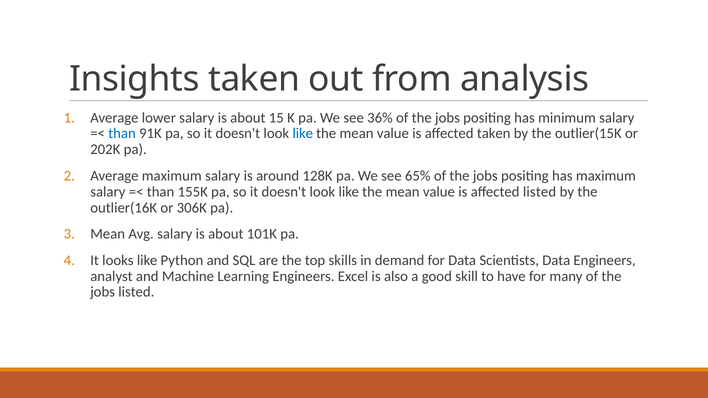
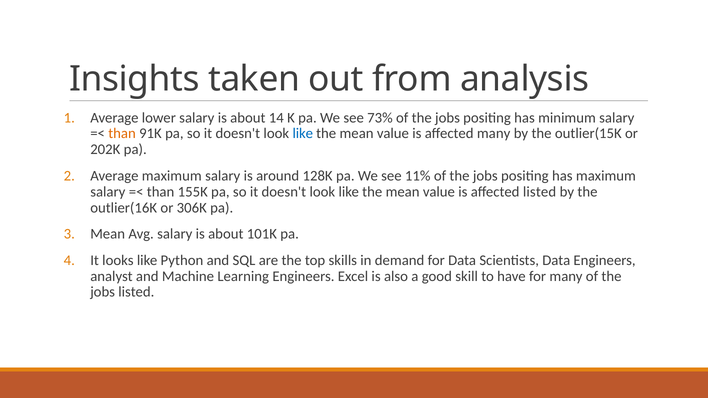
15: 15 -> 14
36%: 36% -> 73%
than at (122, 134) colour: blue -> orange
affected taken: taken -> many
65%: 65% -> 11%
